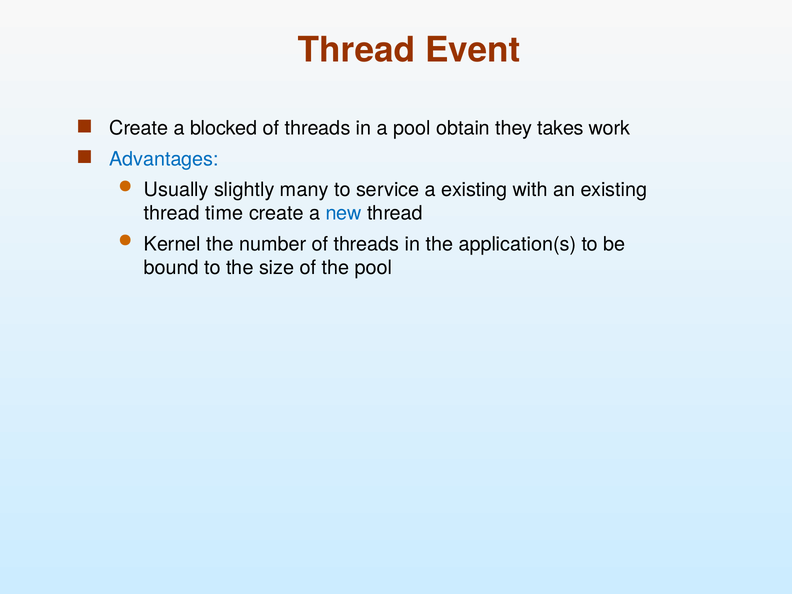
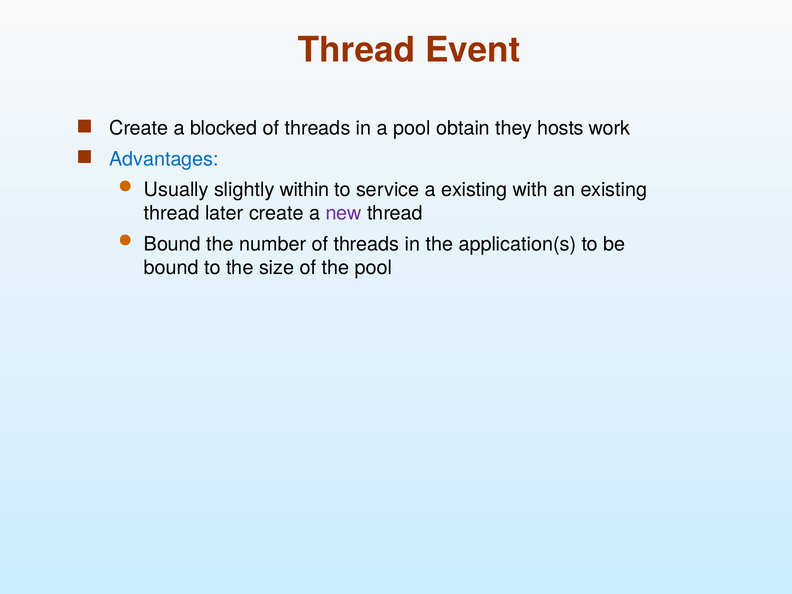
takes: takes -> hosts
many: many -> within
time: time -> later
new colour: blue -> purple
Kernel at (172, 244): Kernel -> Bound
